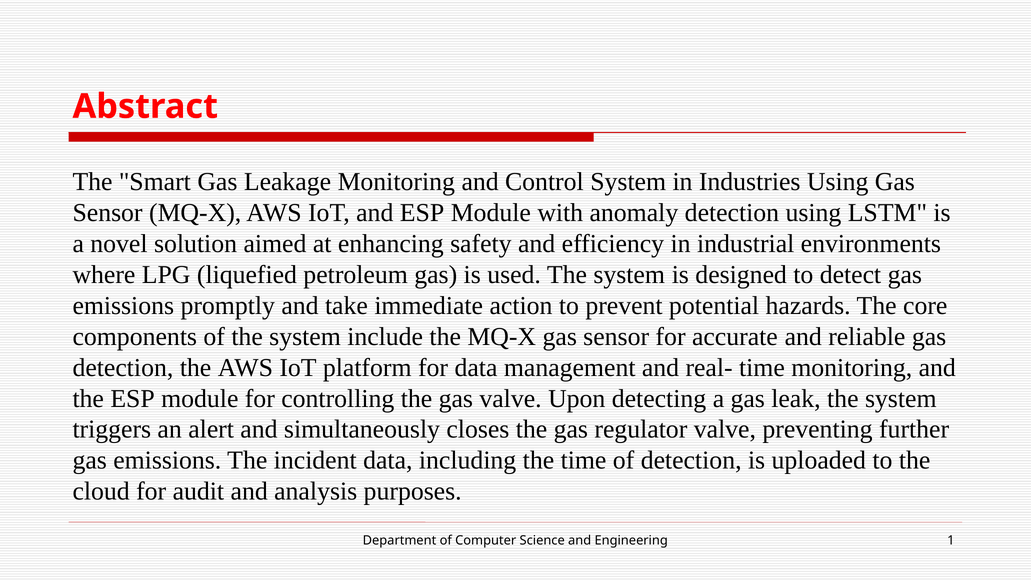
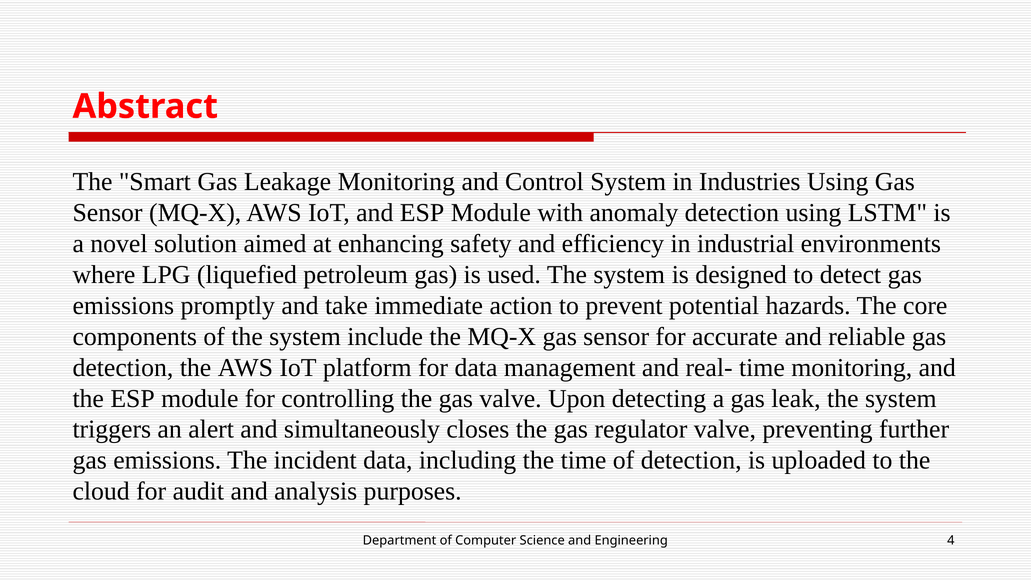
1: 1 -> 4
